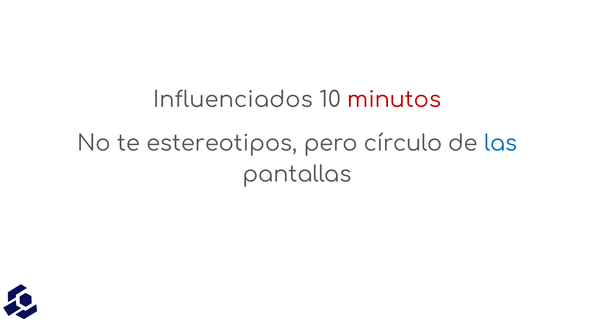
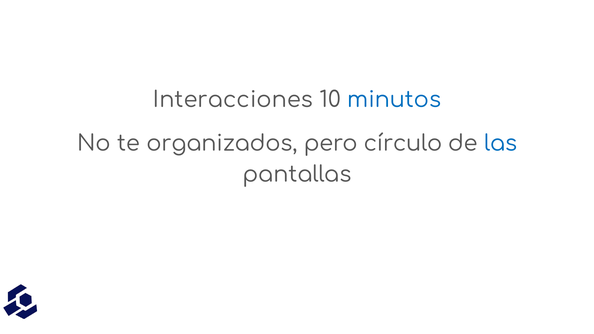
Influenciados: Influenciados -> Interacciones
minutos colour: red -> blue
estereotipos: estereotipos -> organizados
